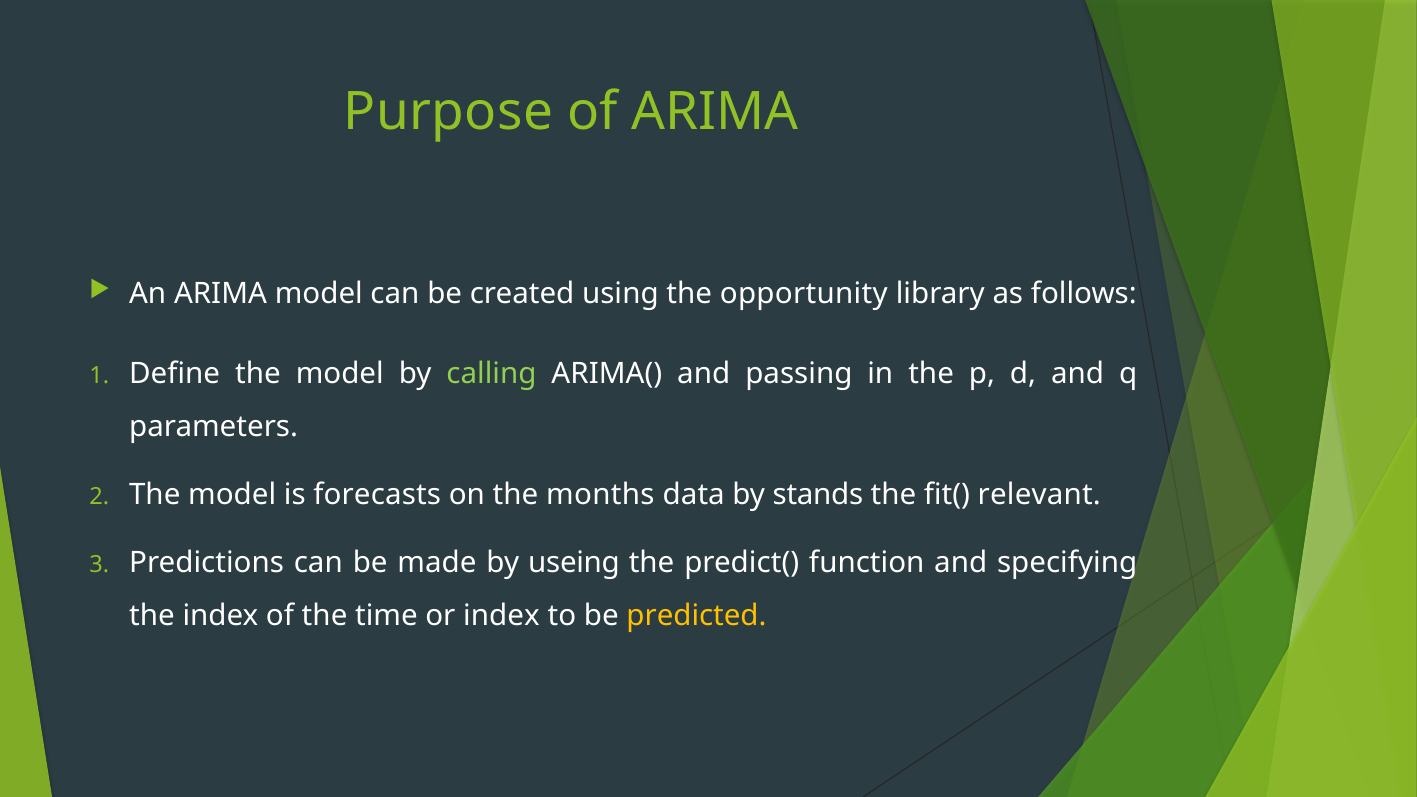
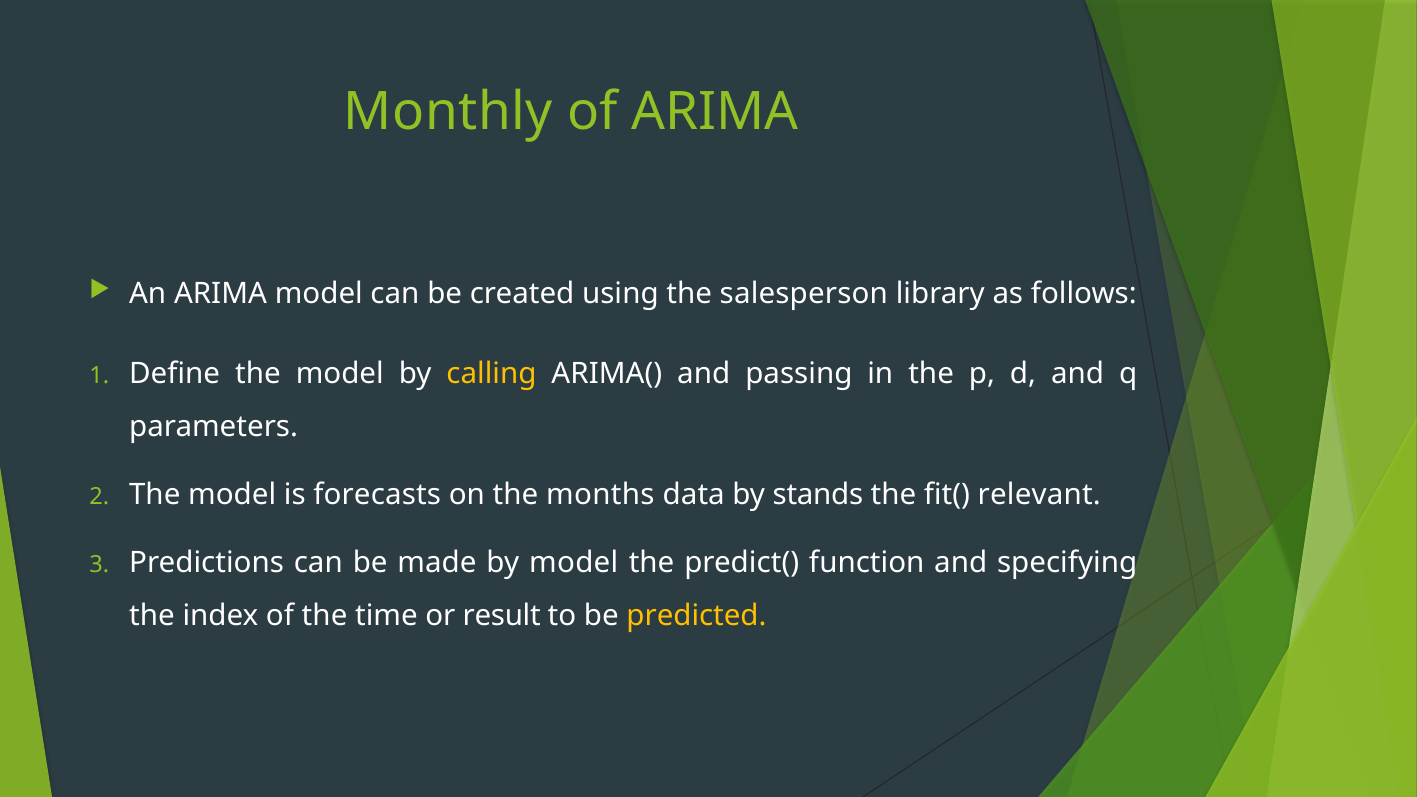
Purpose: Purpose -> Monthly
opportunity: opportunity -> salesperson
calling colour: light green -> yellow
by useing: useing -> model
or index: index -> result
